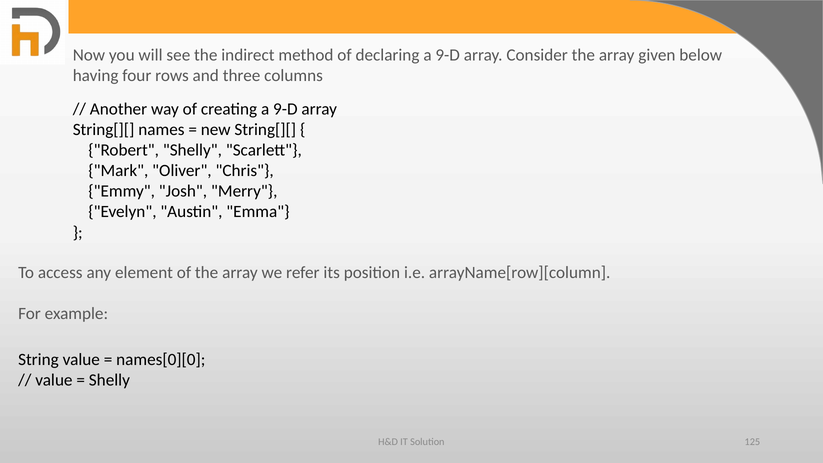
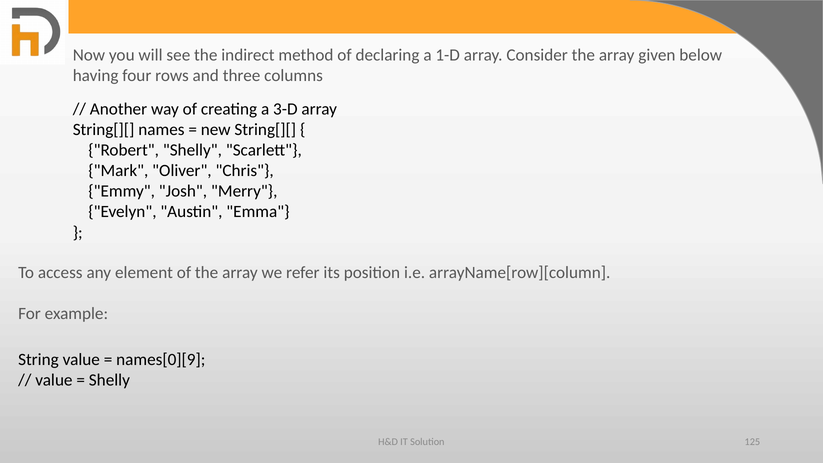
declaring a 9-D: 9-D -> 1-D
creating a 9-D: 9-D -> 3-D
names[0][0: names[0][0 -> names[0][9
